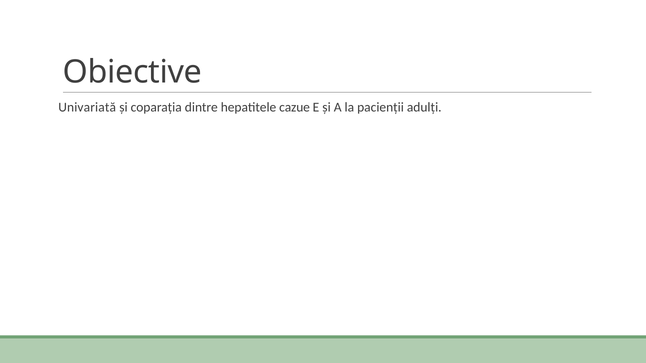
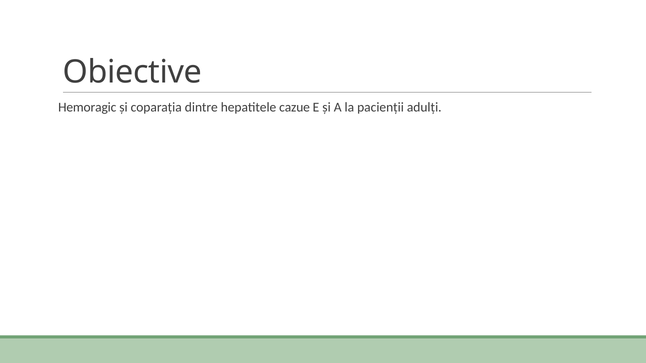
Univariată: Univariată -> Hemoragic
